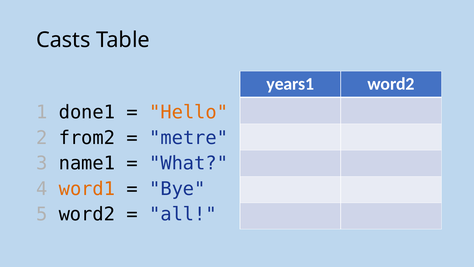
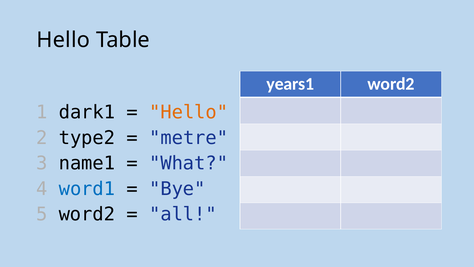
Casts at (63, 40): Casts -> Hello
done1: done1 -> dark1
from2: from2 -> type2
word1 colour: orange -> blue
